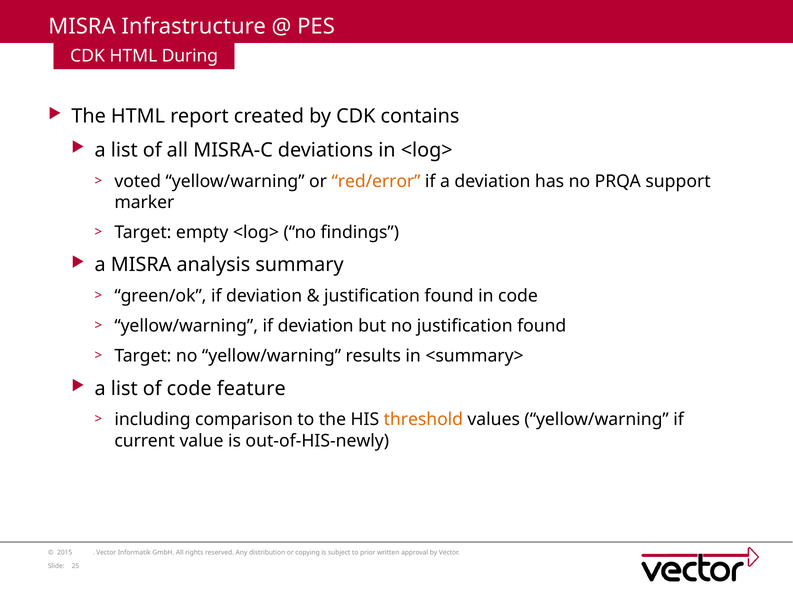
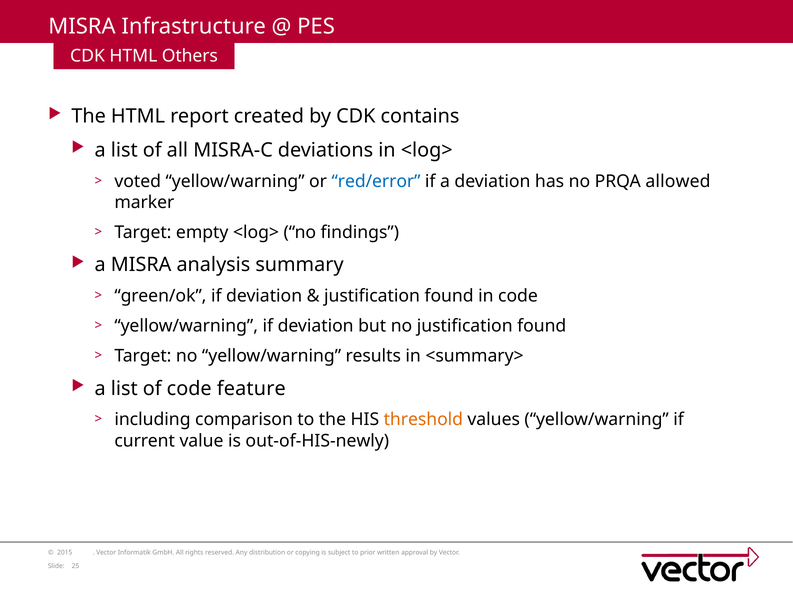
During: During -> Others
red/error colour: orange -> blue
support: support -> allowed
